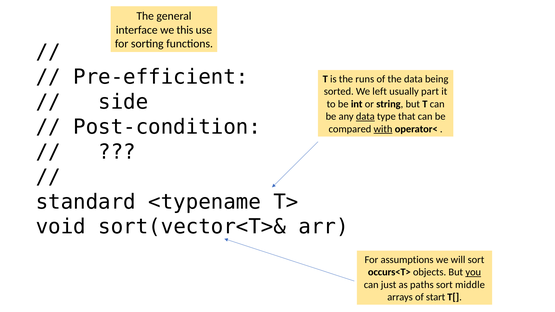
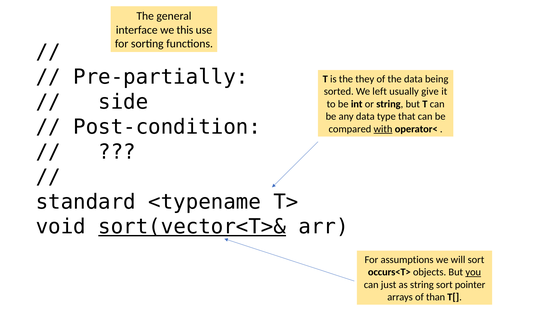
Pre-efficient: Pre-efficient -> Pre-partially
runs: runs -> they
part: part -> give
data at (365, 117) underline: present -> none
sort(vector<T>& underline: none -> present
as paths: paths -> string
middle: middle -> pointer
start: start -> than
